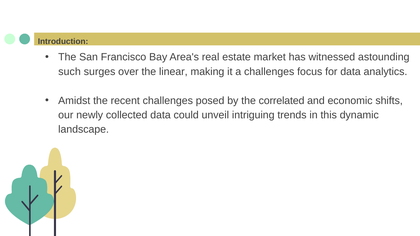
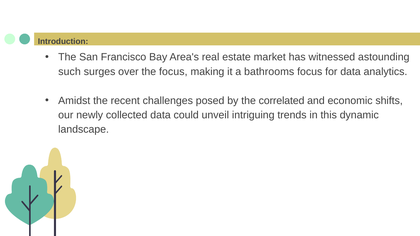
the linear: linear -> focus
a challenges: challenges -> bathrooms
